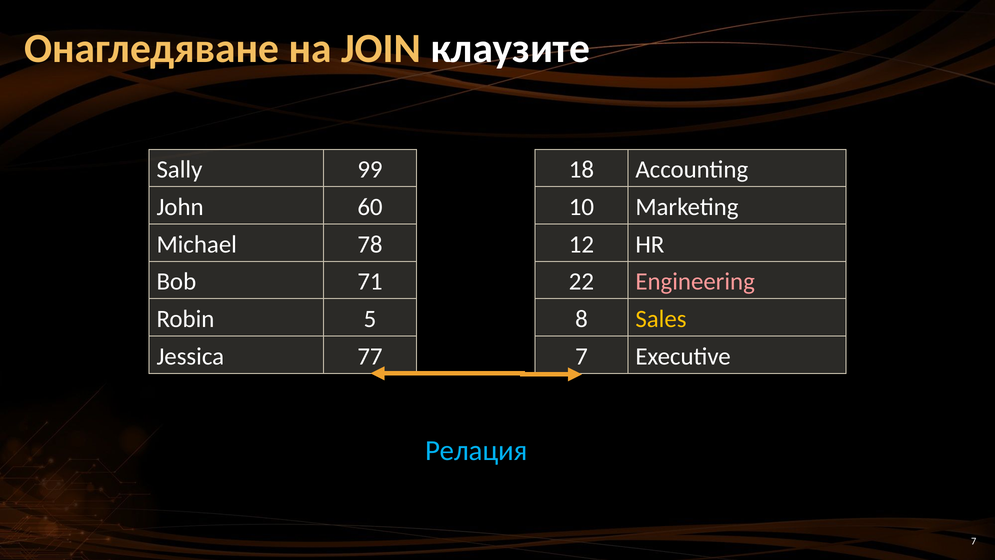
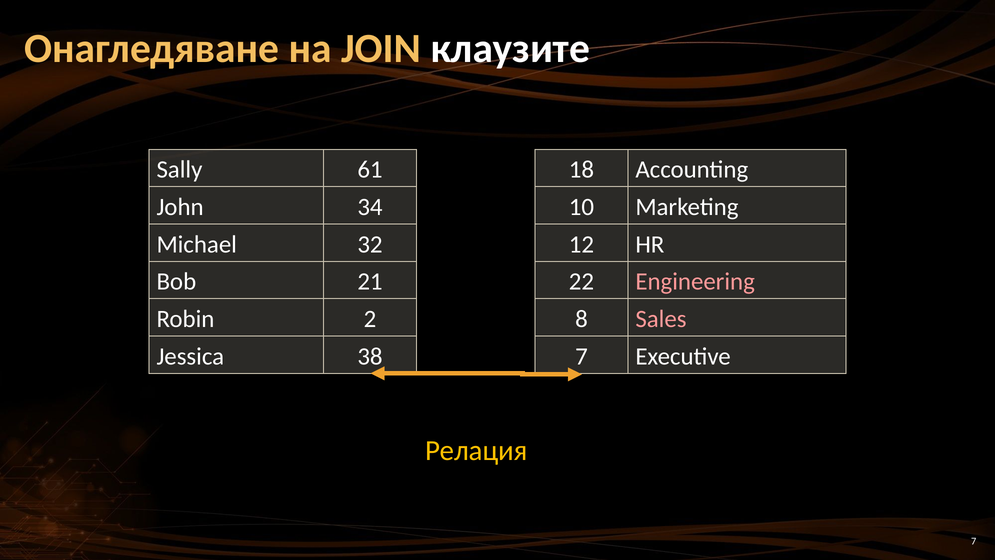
99: 99 -> 61
60: 60 -> 34
78: 78 -> 32
71: 71 -> 21
5: 5 -> 2
Sales colour: yellow -> pink
77: 77 -> 38
Релация colour: light blue -> yellow
